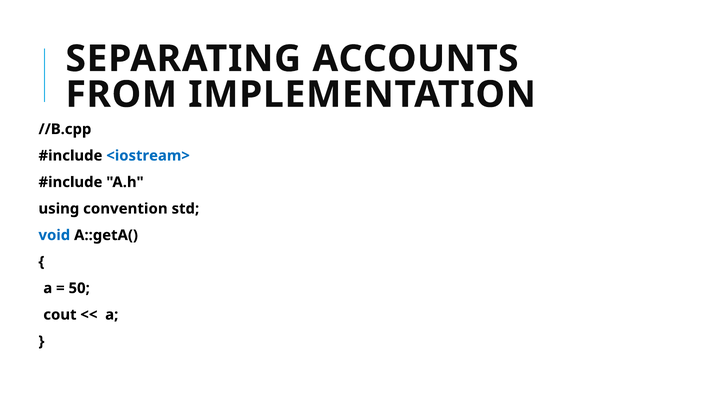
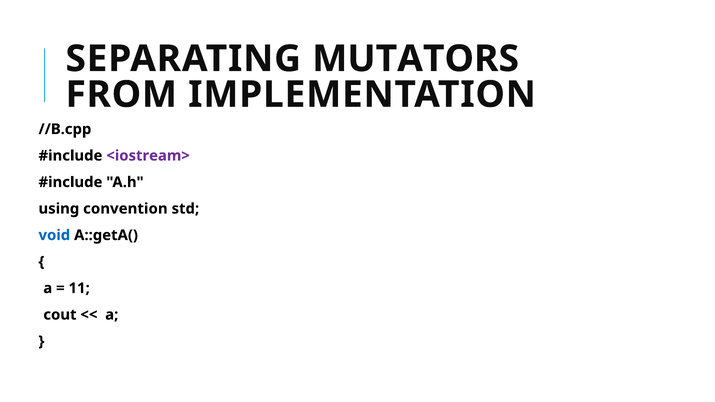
ACCOUNTS: ACCOUNTS -> MUTATORS
<iostream> colour: blue -> purple
50: 50 -> 11
